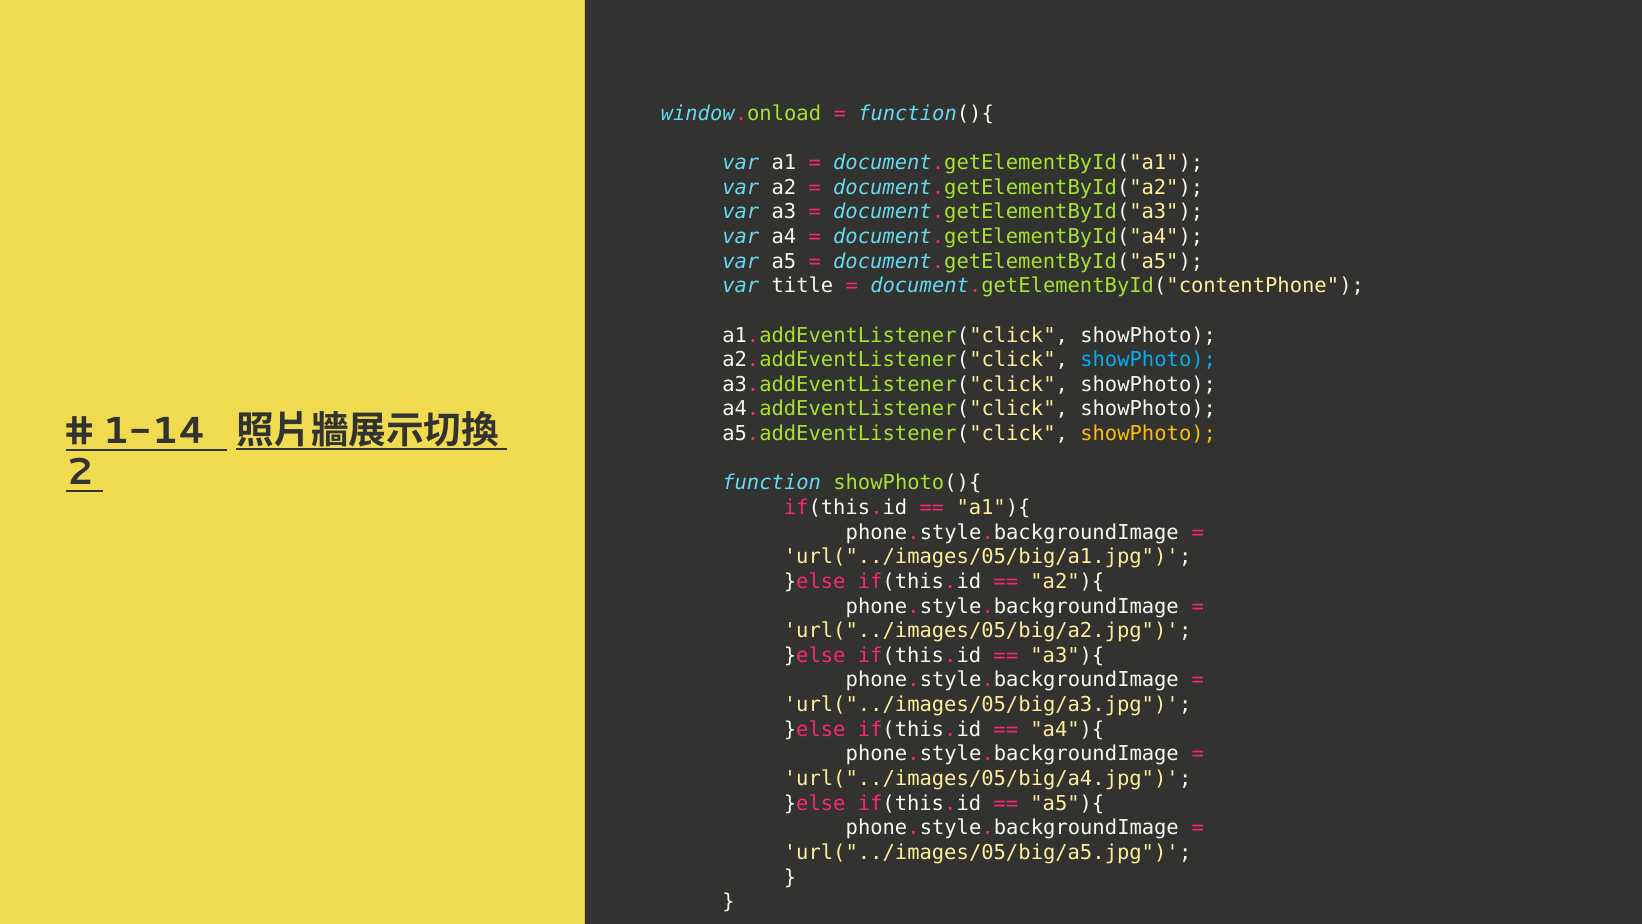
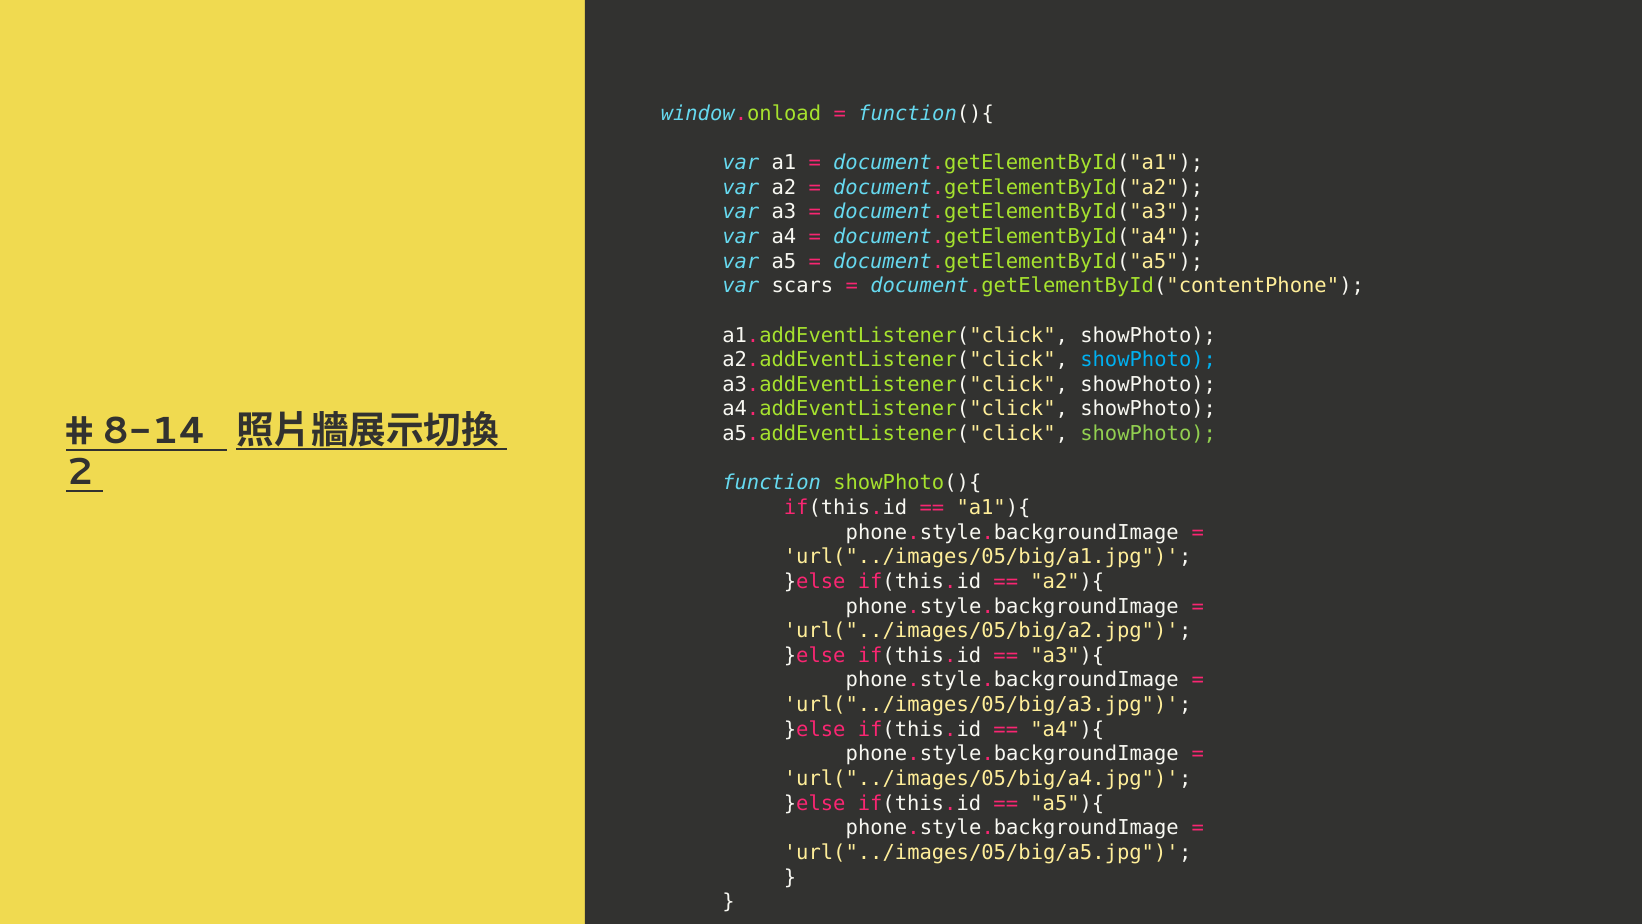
title: title -> scars
1-14: 1-14 -> 8-14
showPhoto at (1148, 434) colour: yellow -> light green
